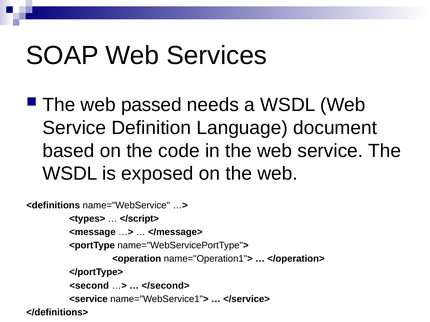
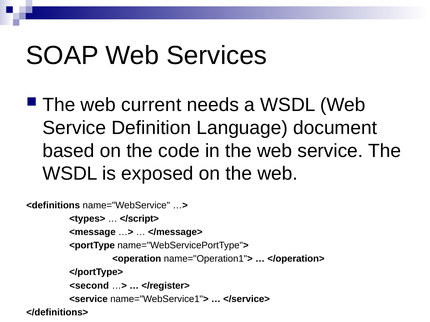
passed: passed -> current
</second>: </second> -> </register>
